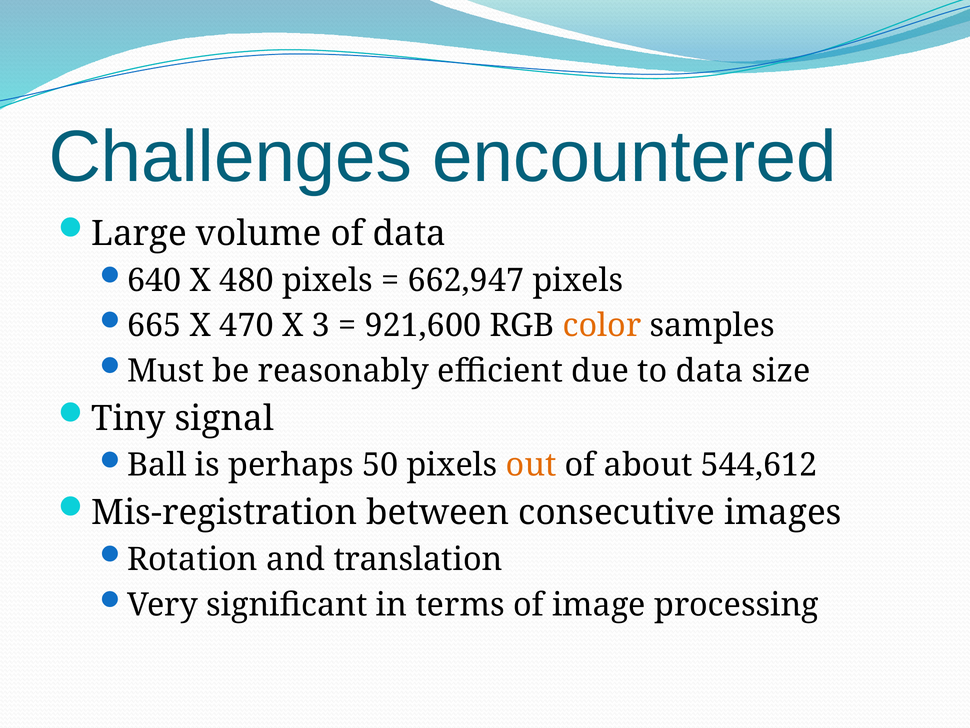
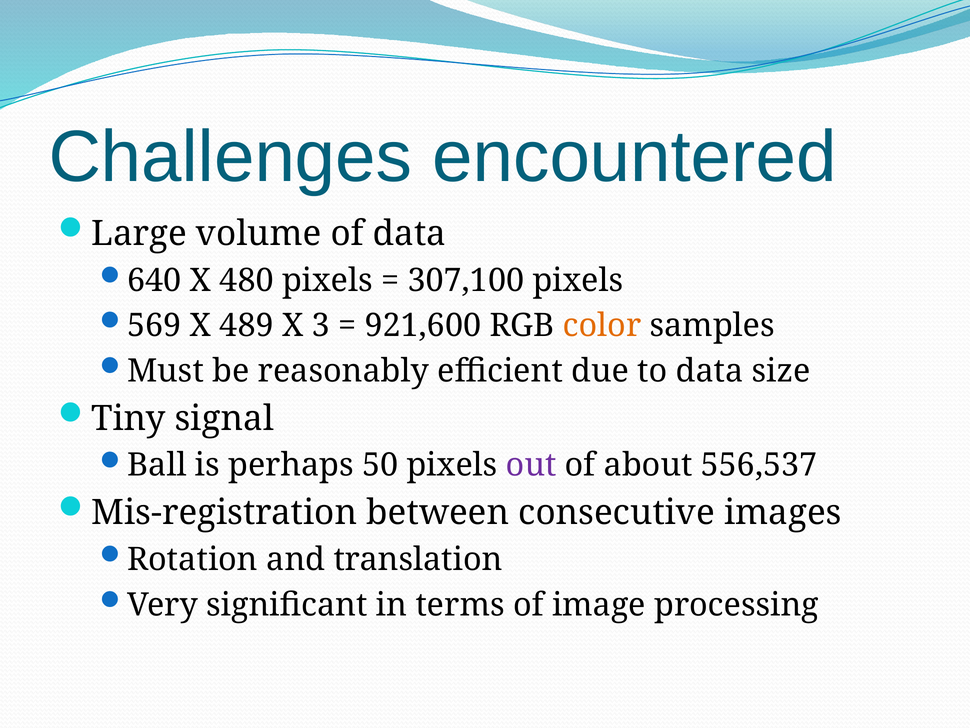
662,947: 662,947 -> 307,100
665: 665 -> 569
470: 470 -> 489
out colour: orange -> purple
544,612: 544,612 -> 556,537
